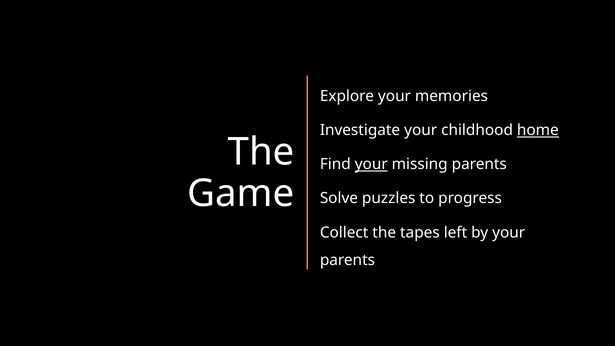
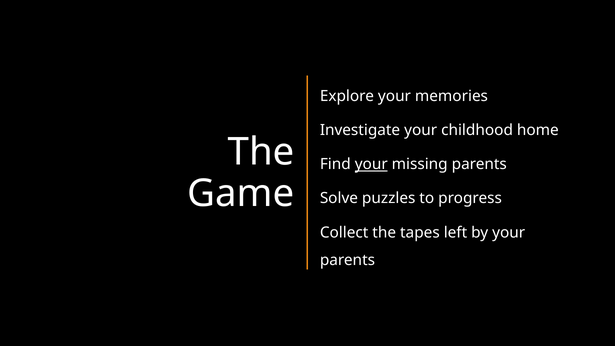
home underline: present -> none
